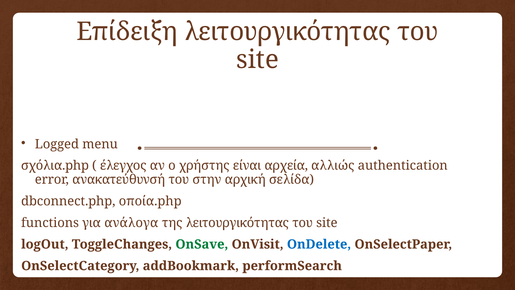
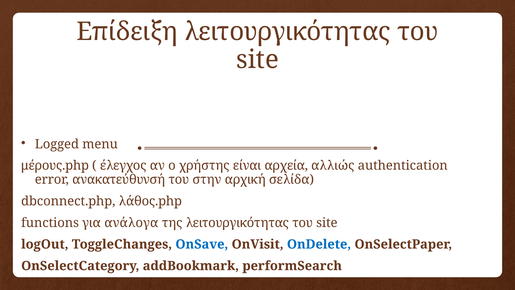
σχόλια.php: σχόλια.php -> μέρους.php
οποία.php: οποία.php -> λάθος.php
OnSave colour: green -> blue
